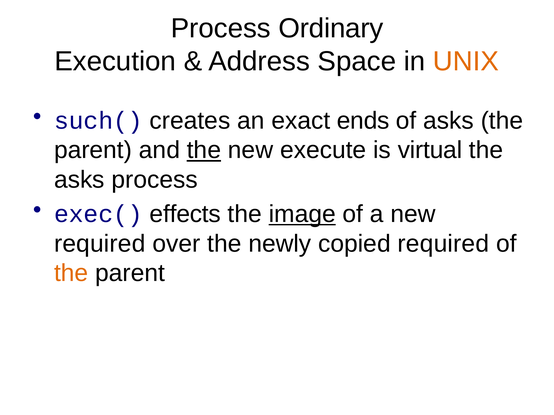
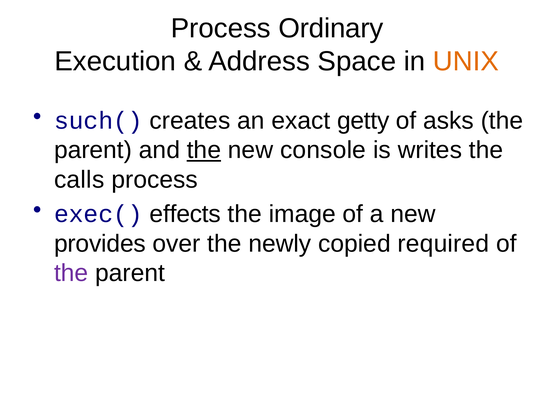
ends: ends -> getty
execute: execute -> console
virtual: virtual -> writes
asks at (79, 180): asks -> calls
image underline: present -> none
required at (100, 244): required -> provides
the at (71, 274) colour: orange -> purple
